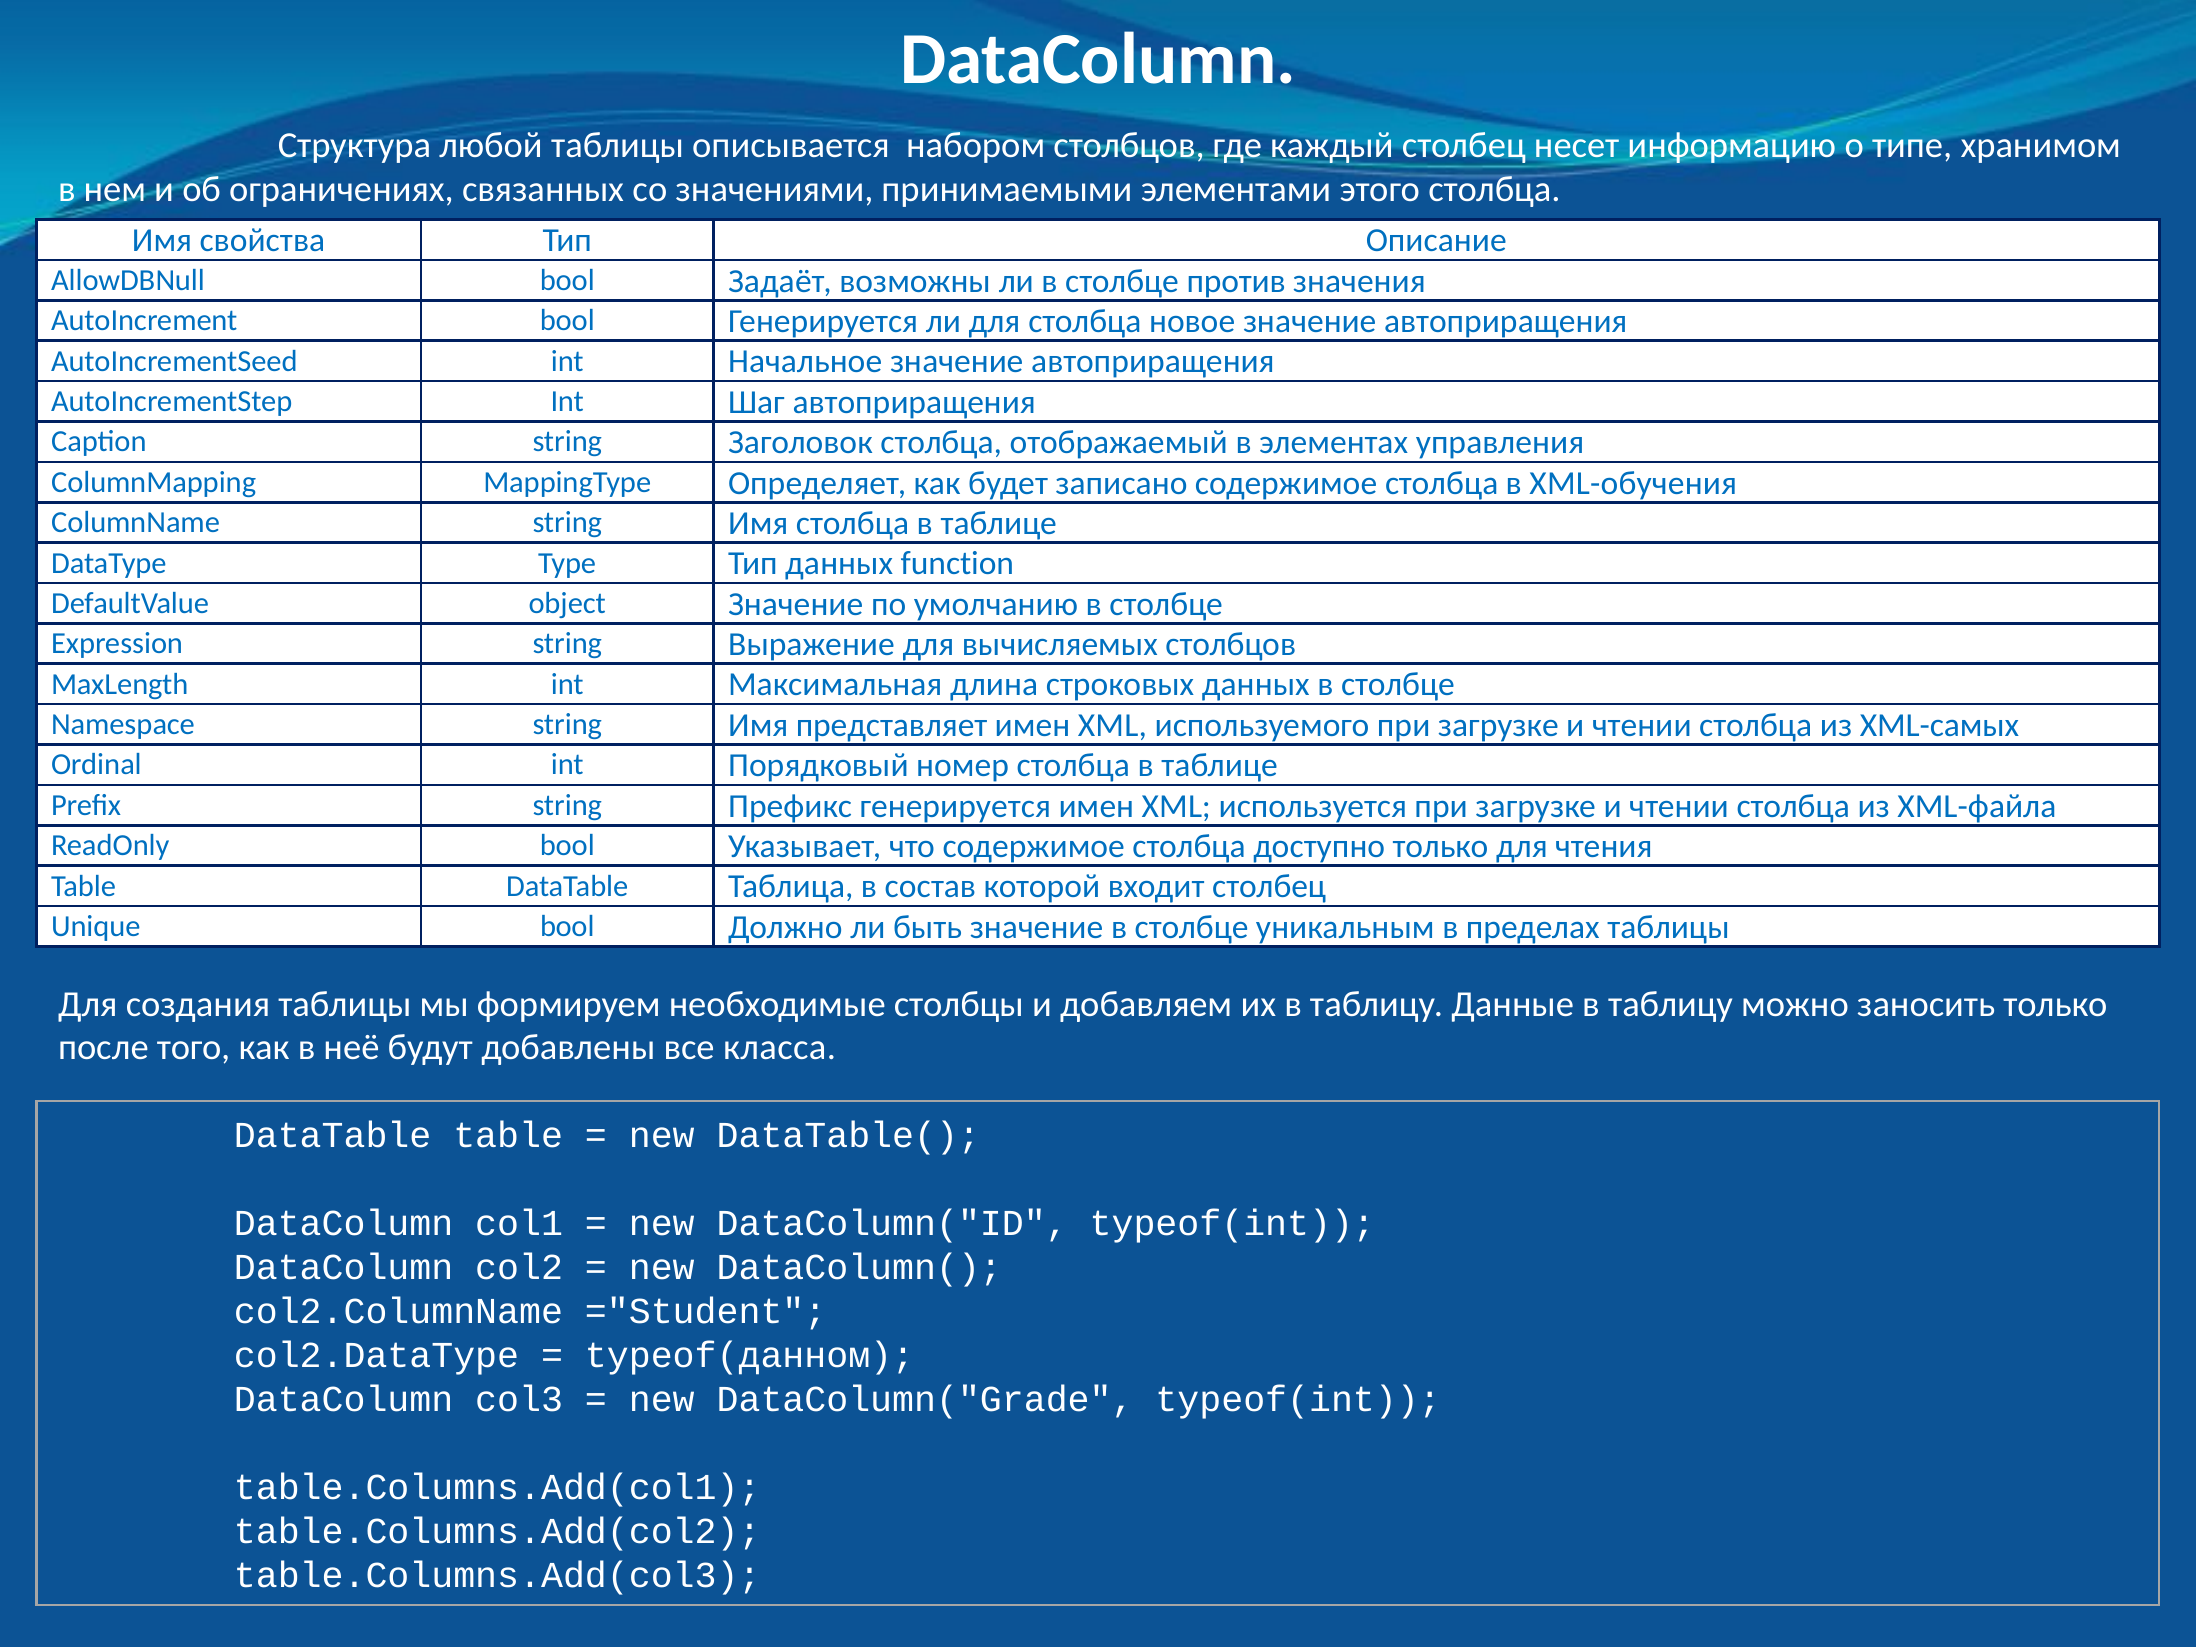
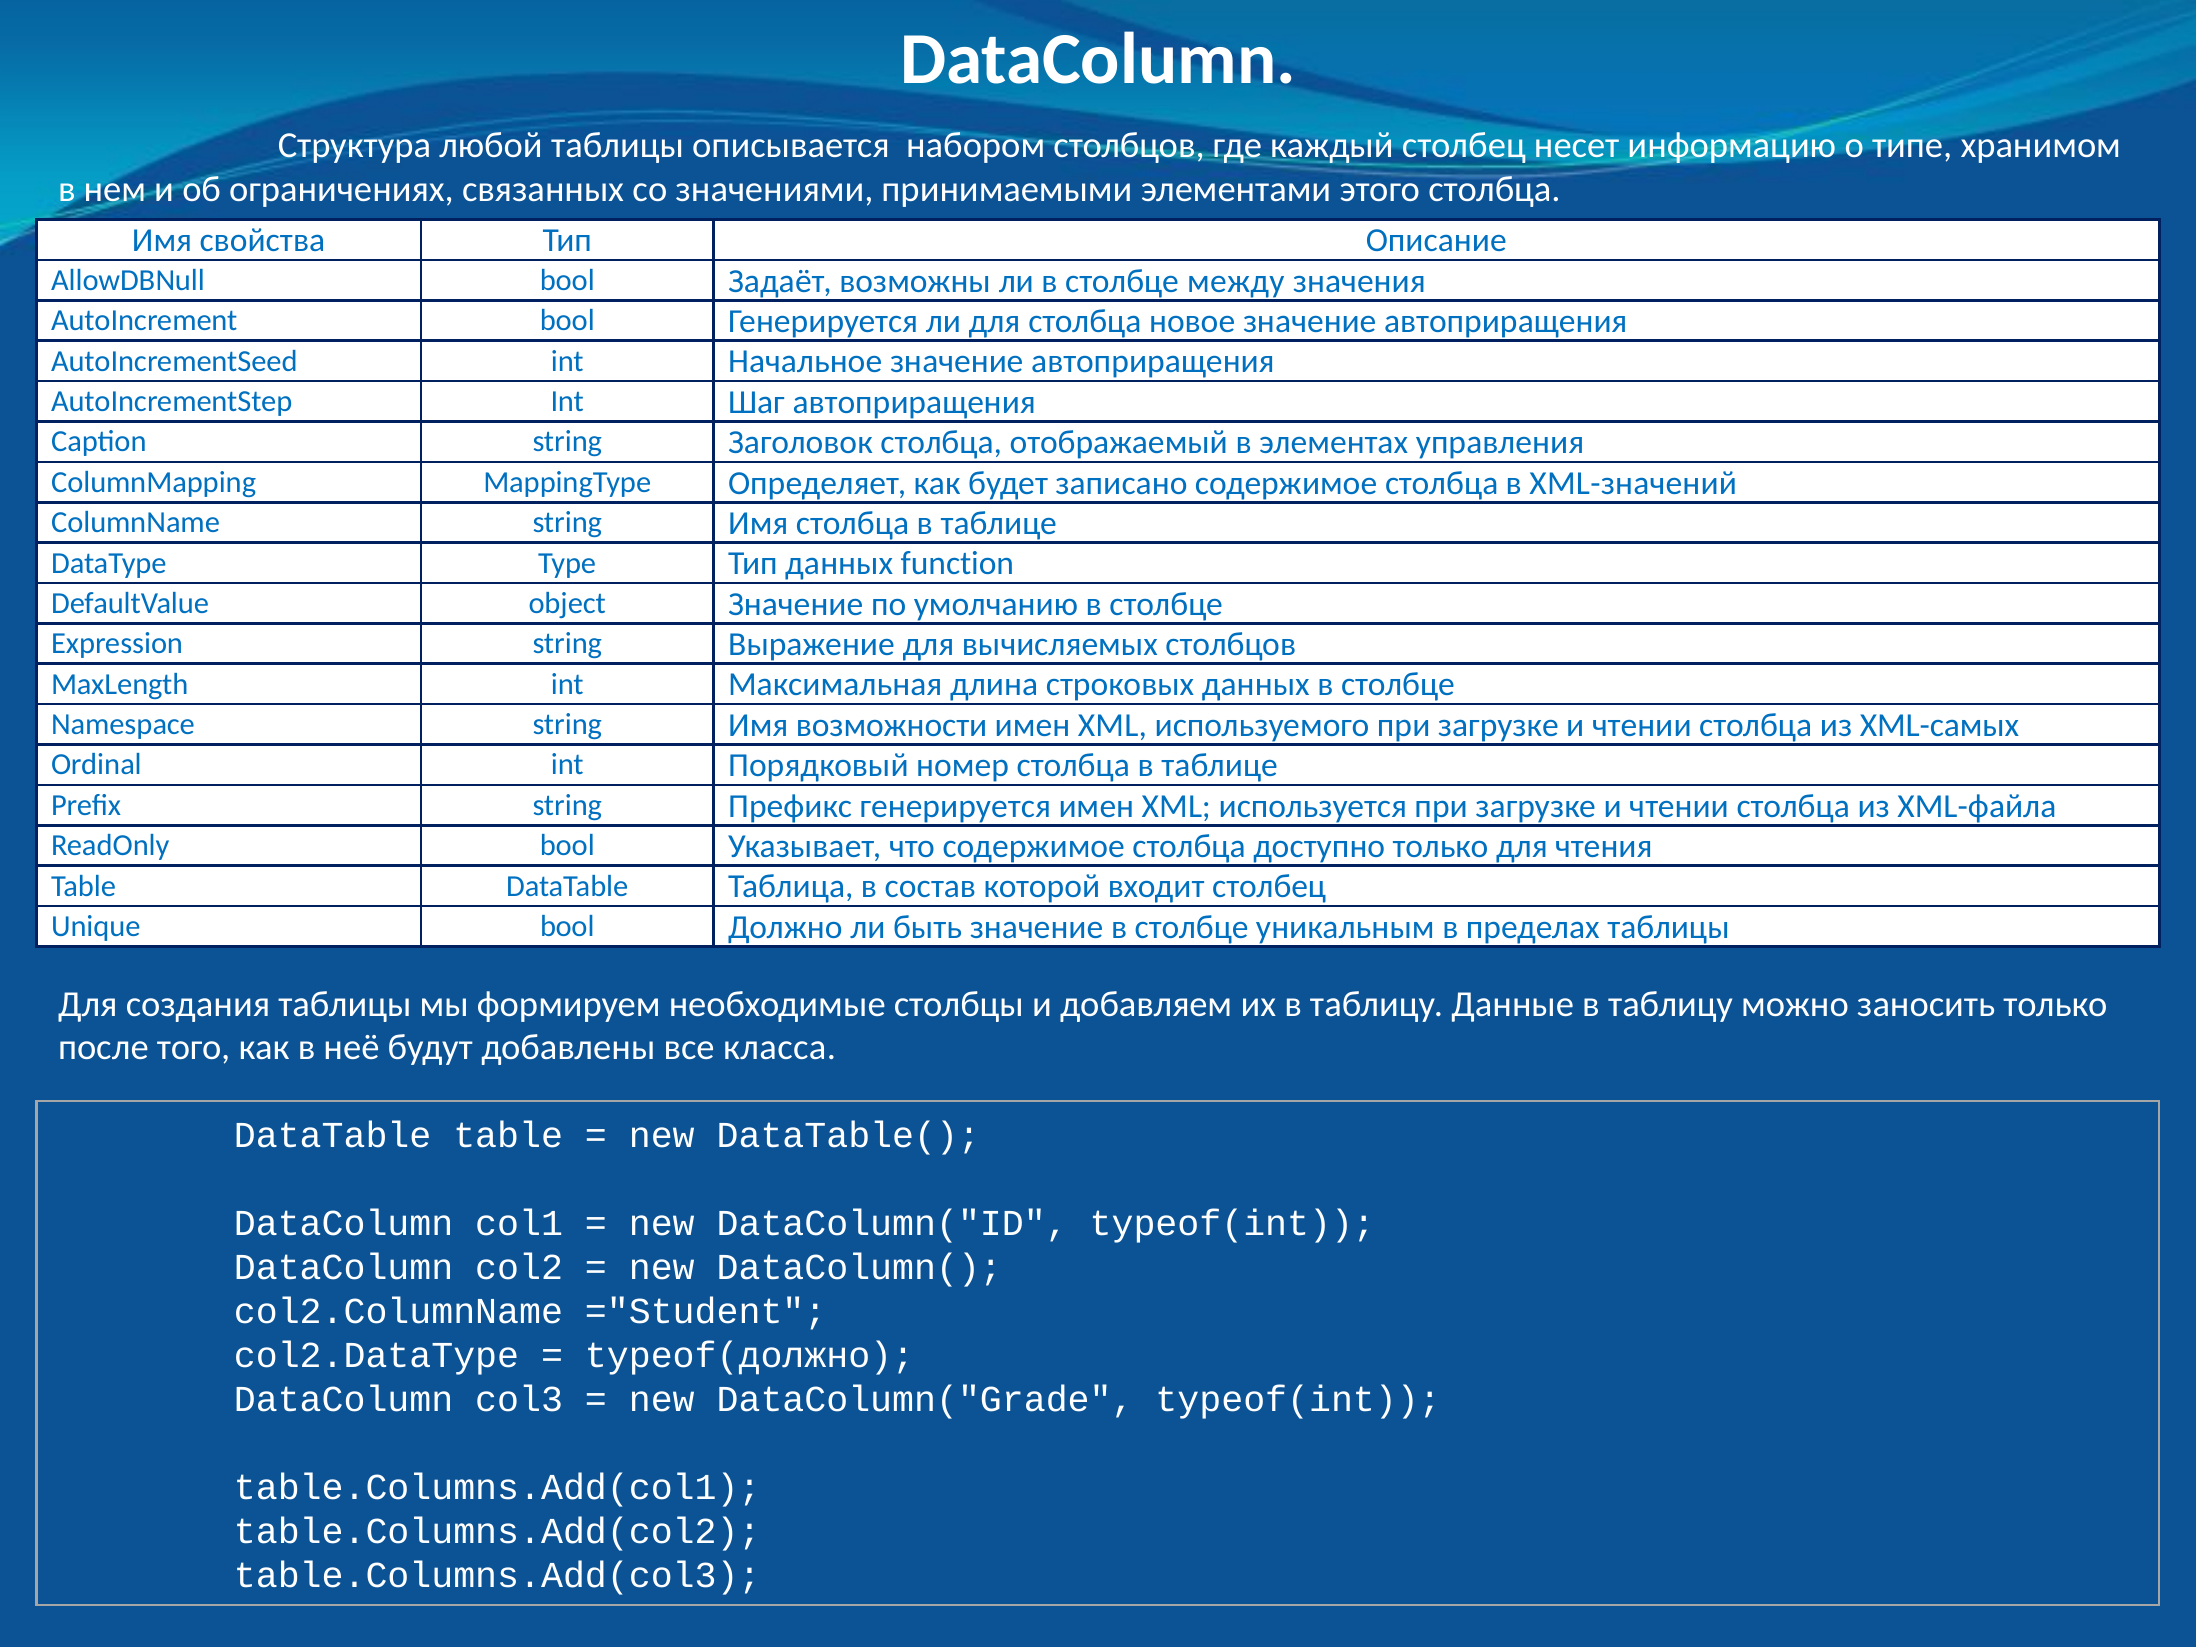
против: против -> между
XML-обучения: XML-обучения -> XML-значений
представляет: представляет -> возможности
typeof(данном: typeof(данном -> typeof(должно
